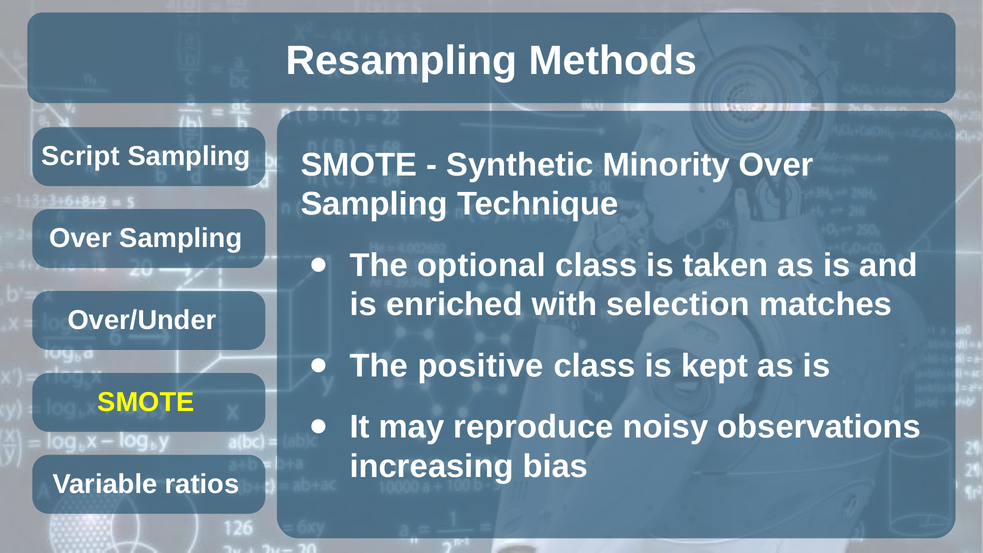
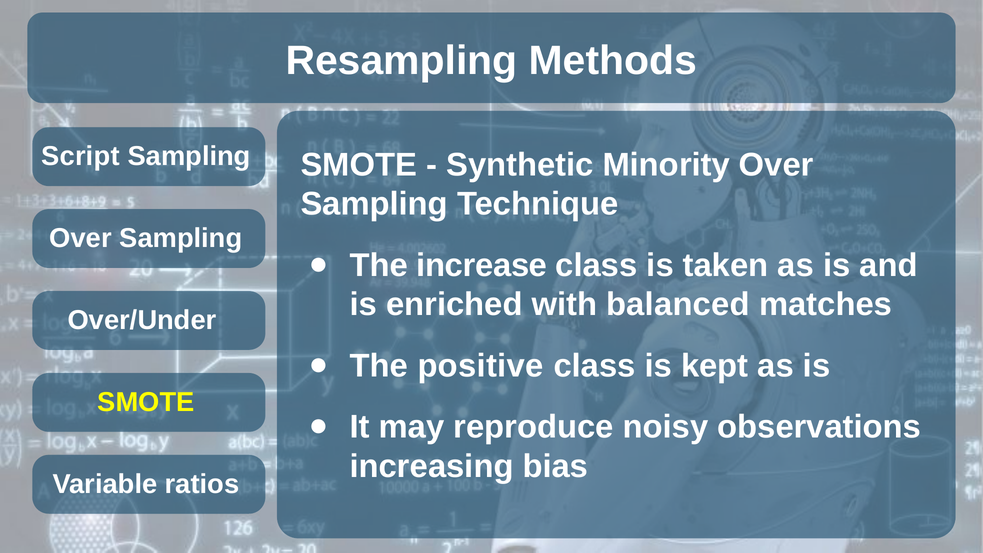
optional: optional -> increase
selection: selection -> balanced
